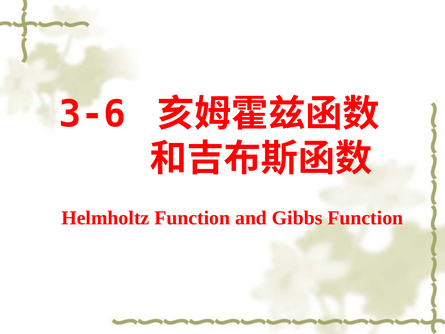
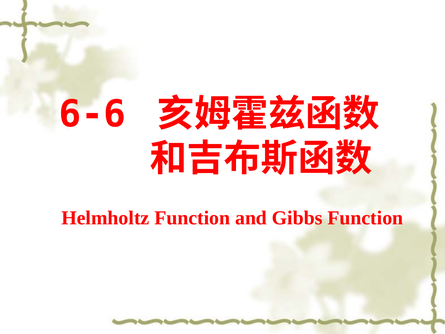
3-6: 3-6 -> 6-6
